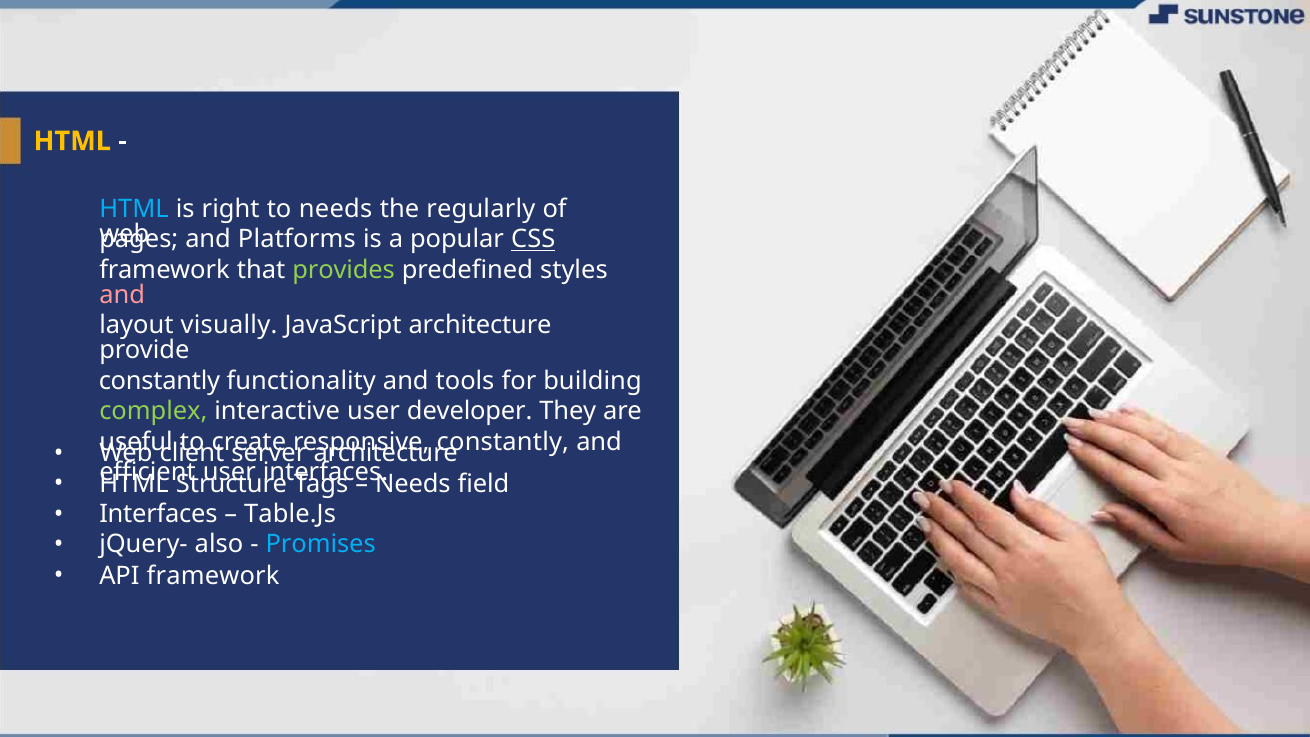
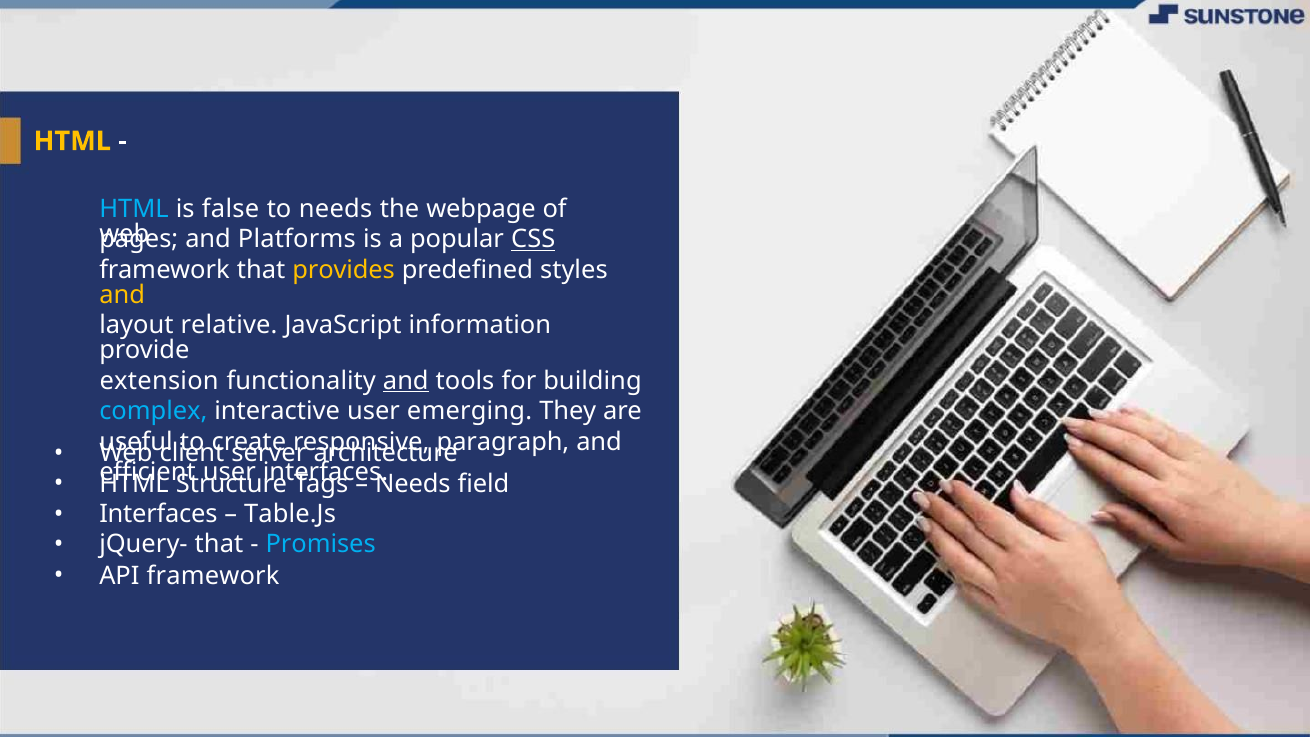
right: right -> false
regularly: regularly -> webpage
provides colour: light green -> yellow
and at (122, 295) colour: pink -> yellow
visually: visually -> relative
JavaScript architecture: architecture -> information
constantly at (159, 381): constantly -> extension
and at (406, 381) underline: none -> present
complex colour: light green -> light blue
developer: developer -> emerging
constantly at (503, 442): constantly -> paragraph
jQuery- also: also -> that
